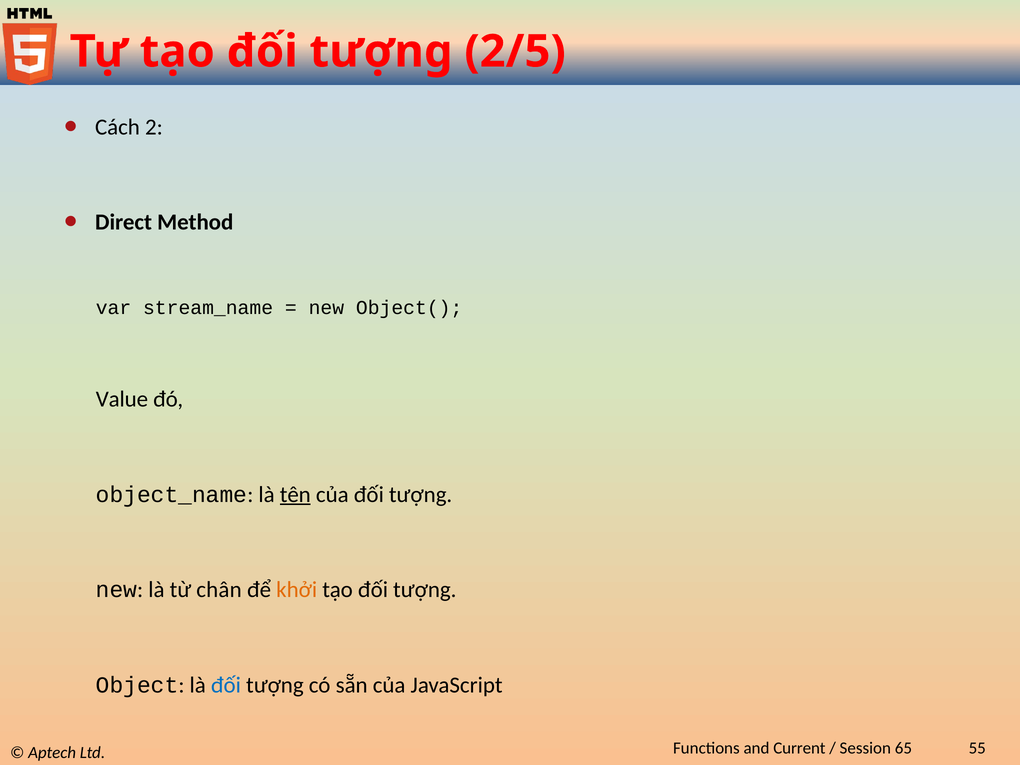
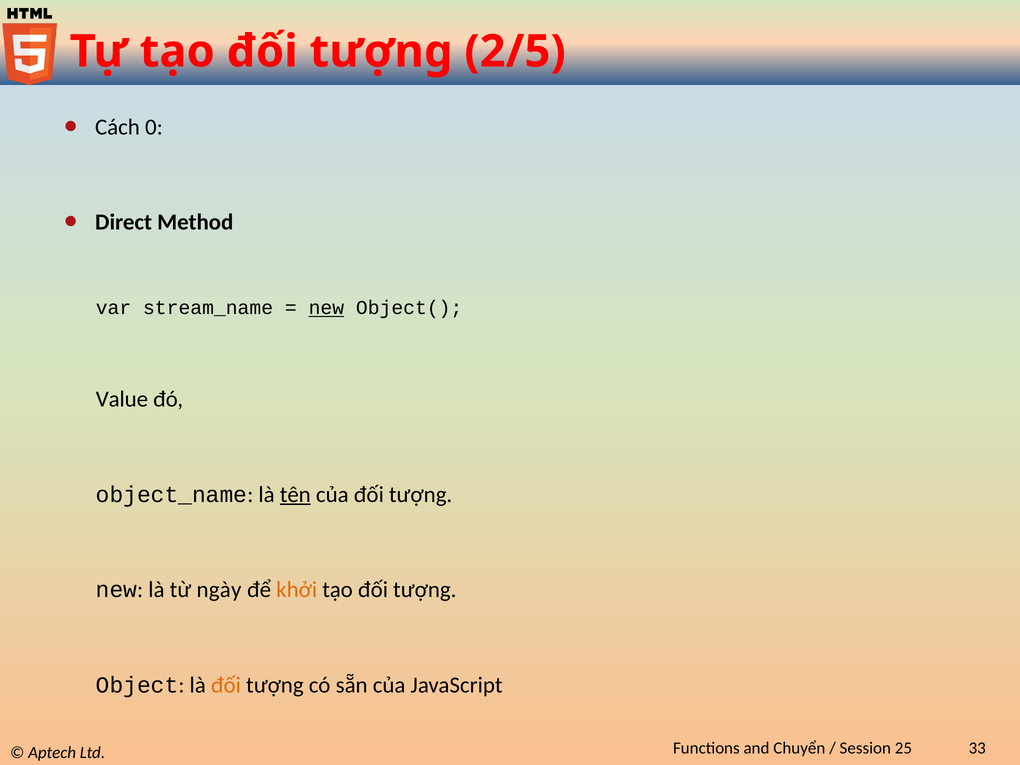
2: 2 -> 0
new at (326, 308) underline: none -> present
chân: chân -> ngày
đối at (226, 685) colour: blue -> orange
Current: Current -> Chuyển
65: 65 -> 25
55: 55 -> 33
